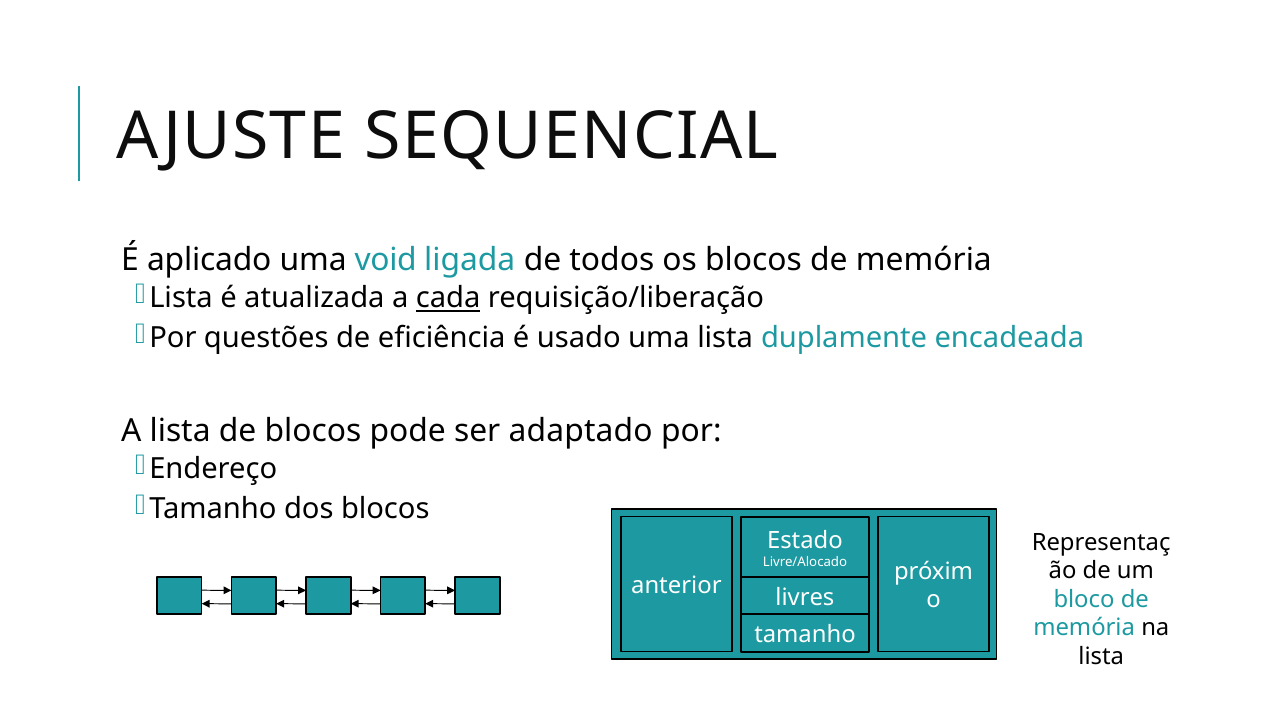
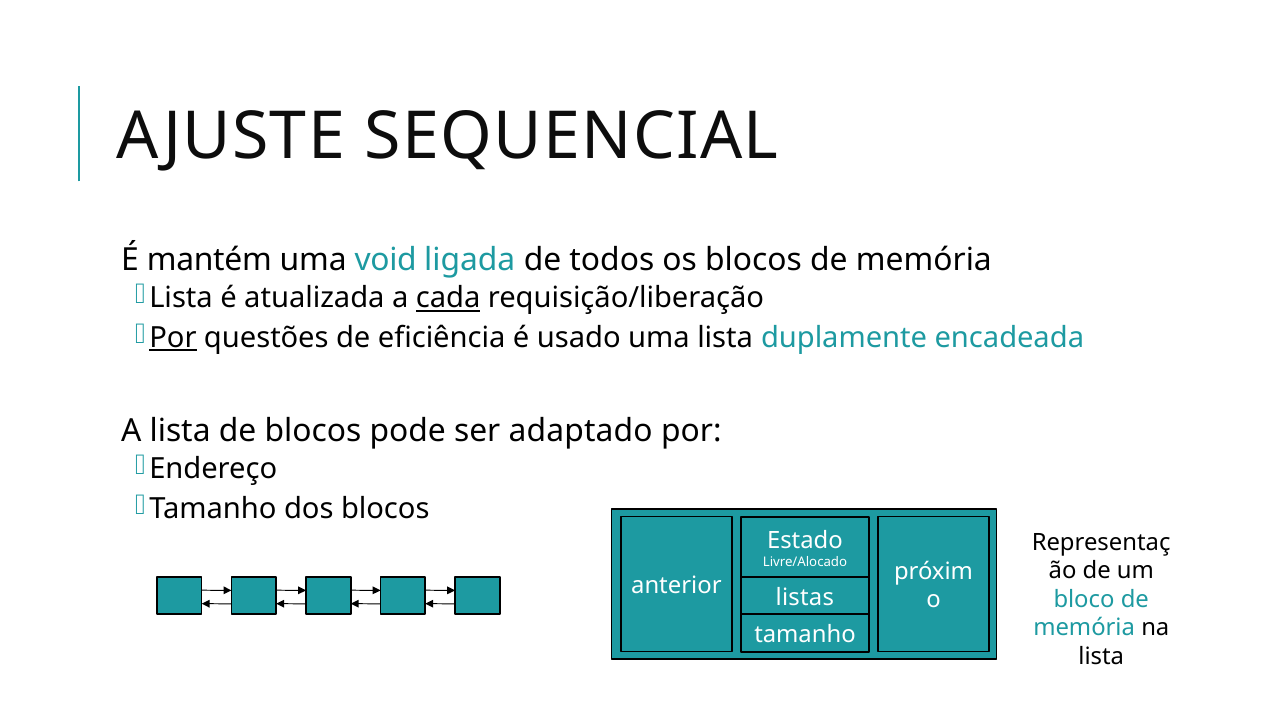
aplicado: aplicado -> mantém
Por at (173, 338) underline: none -> present
livres: livres -> listas
